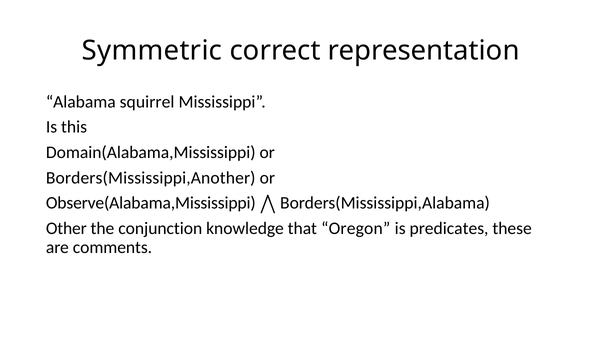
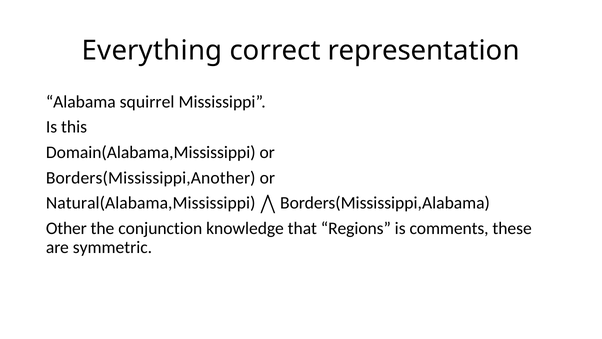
Symmetric: Symmetric -> Everything
Observe(Alabama,Mississippi: Observe(Alabama,Mississippi -> Natural(Alabama,Mississippi
Oregon: Oregon -> Regions
predicates: predicates -> comments
comments: comments -> symmetric
